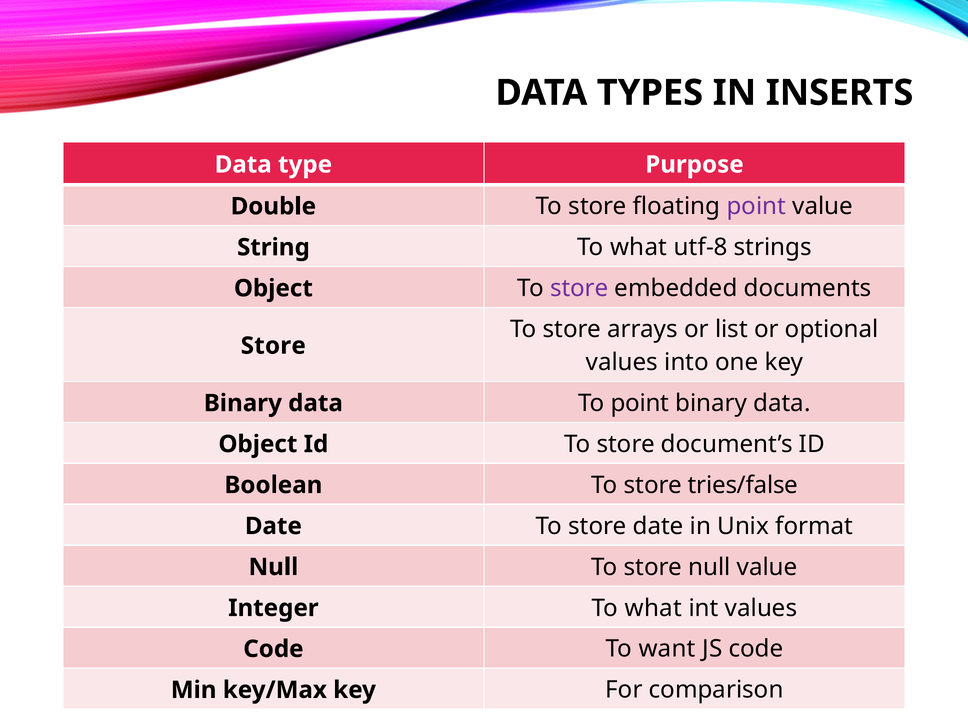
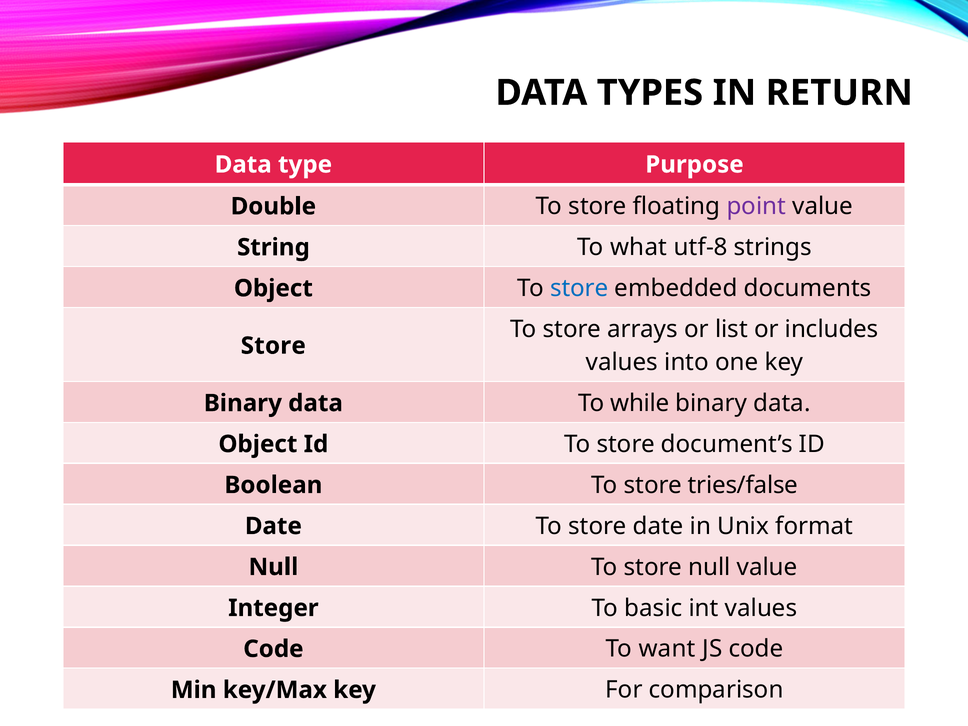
INSERTS: INSERTS -> RETURN
store at (579, 288) colour: purple -> blue
optional: optional -> includes
To point: point -> while
Integer To what: what -> basic
